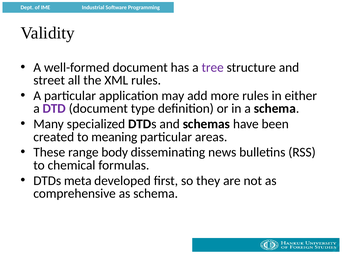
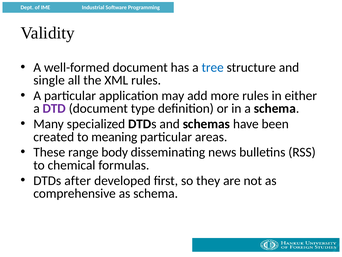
tree colour: purple -> blue
street: street -> single
meta: meta -> after
